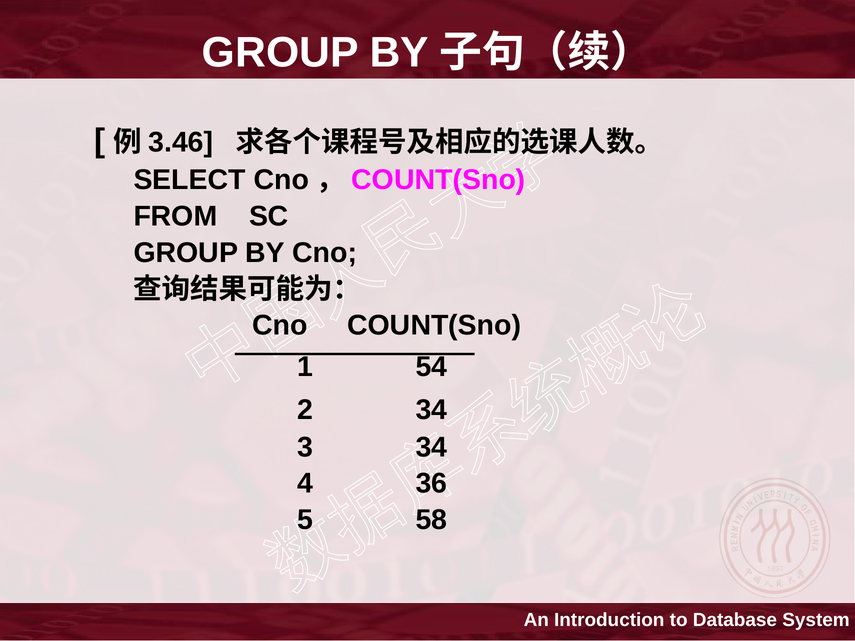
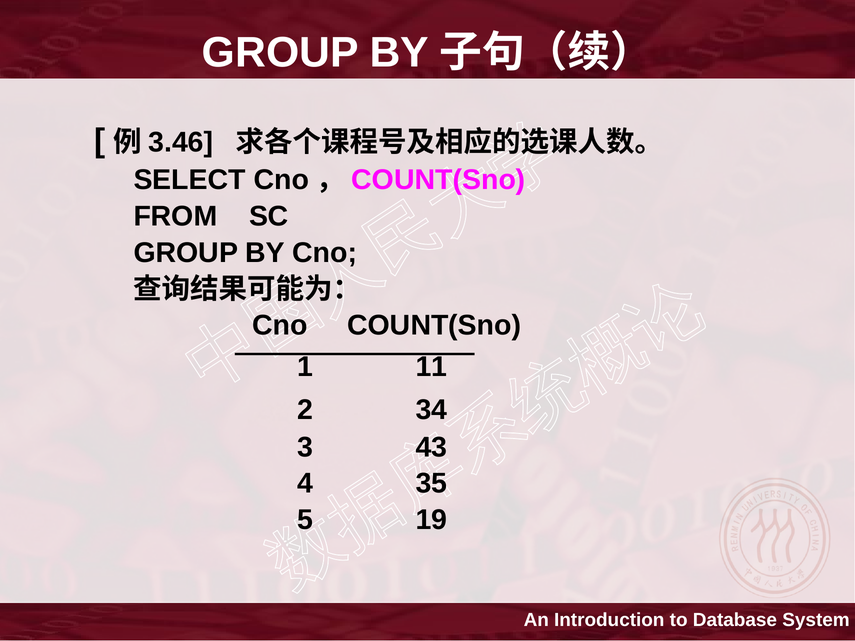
54: 54 -> 11
3 34: 34 -> 43
36: 36 -> 35
58: 58 -> 19
